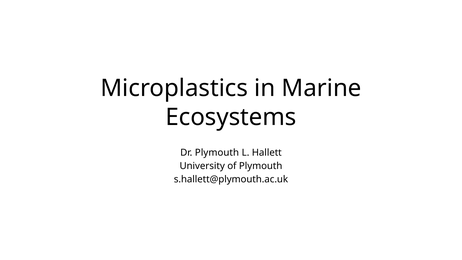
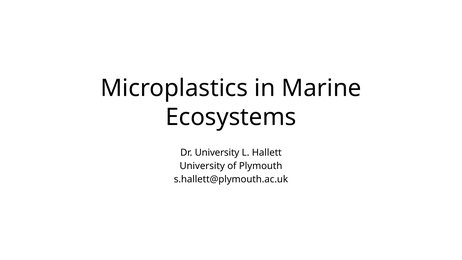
Dr Plymouth: Plymouth -> University
